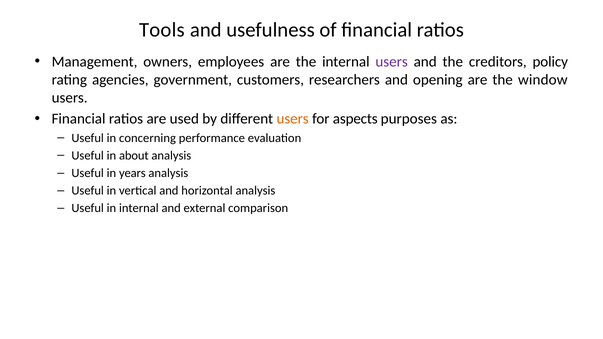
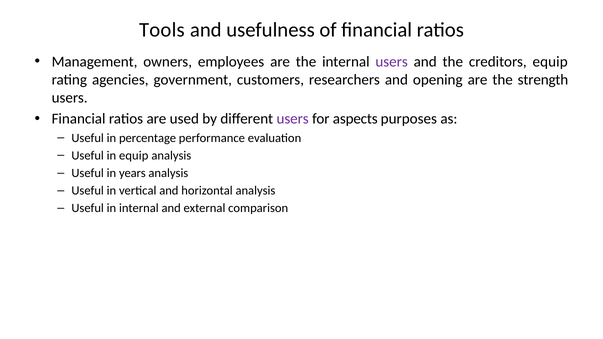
creditors policy: policy -> equip
window: window -> strength
users at (293, 119) colour: orange -> purple
concerning: concerning -> percentage
in about: about -> equip
